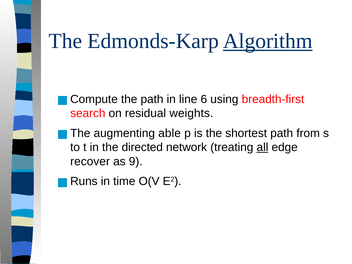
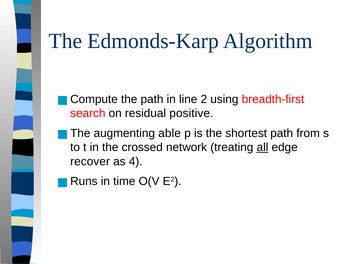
Algorithm underline: present -> none
6: 6 -> 2
weights: weights -> positive
directed: directed -> crossed
9: 9 -> 4
